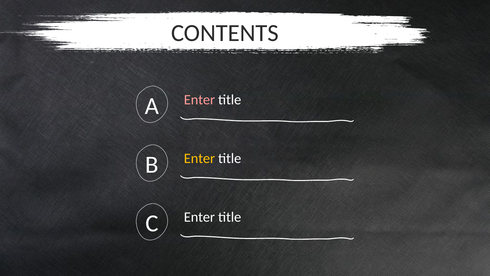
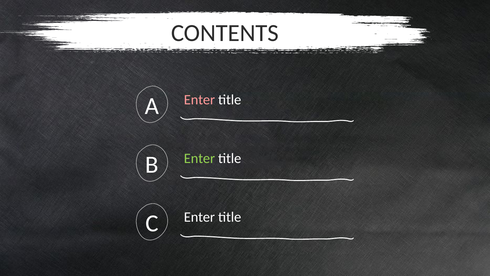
Enter at (199, 158) colour: yellow -> light green
